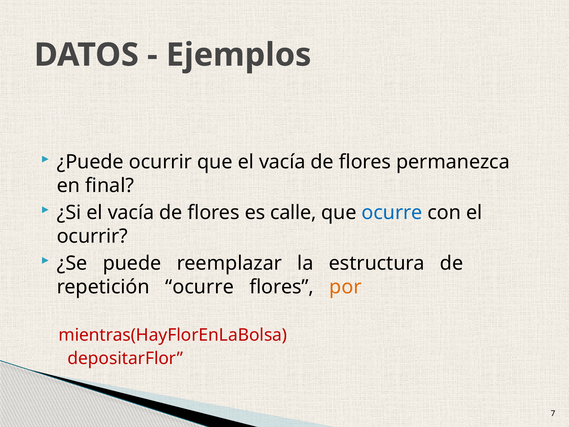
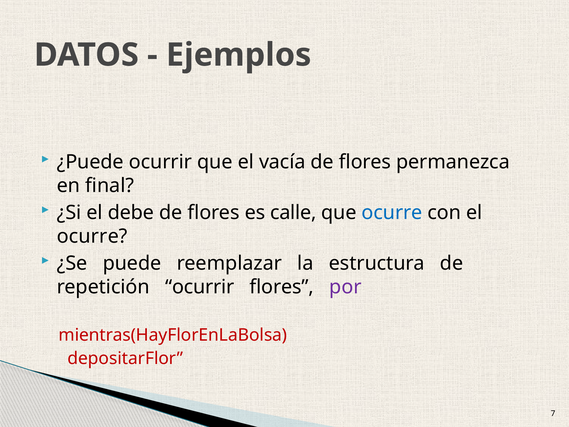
¿Si el vacía: vacía -> debe
ocurrir at (92, 236): ocurrir -> ocurre
repetición ocurre: ocurre -> ocurrir
por colour: orange -> purple
